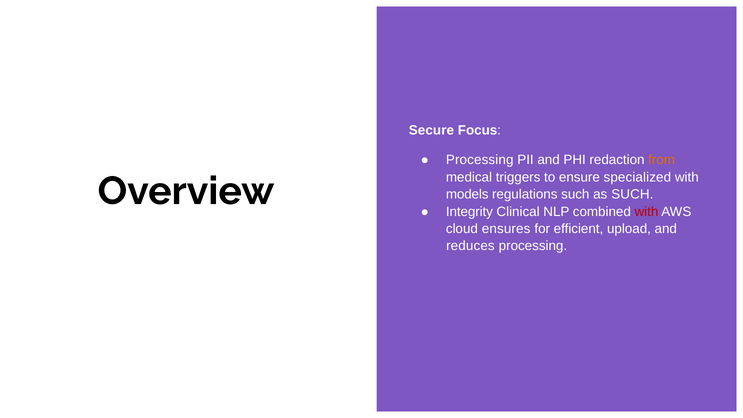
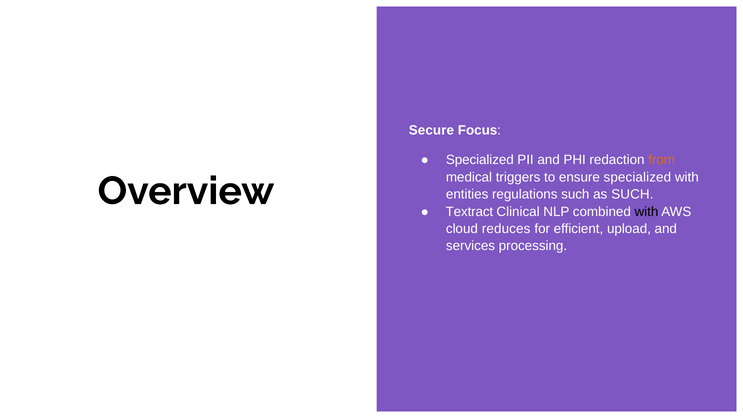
Processing at (480, 160): Processing -> Specialized
models: models -> entities
Integrity: Integrity -> Textract
with at (646, 212) colour: red -> black
ensures: ensures -> reduces
reduces: reduces -> services
